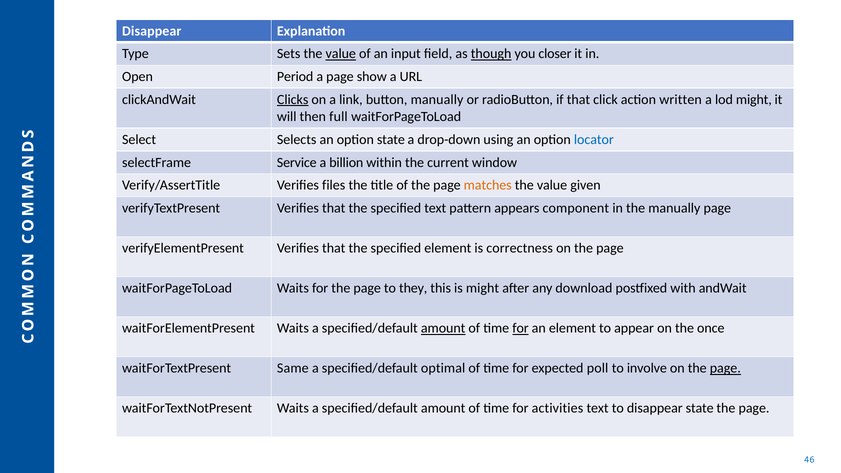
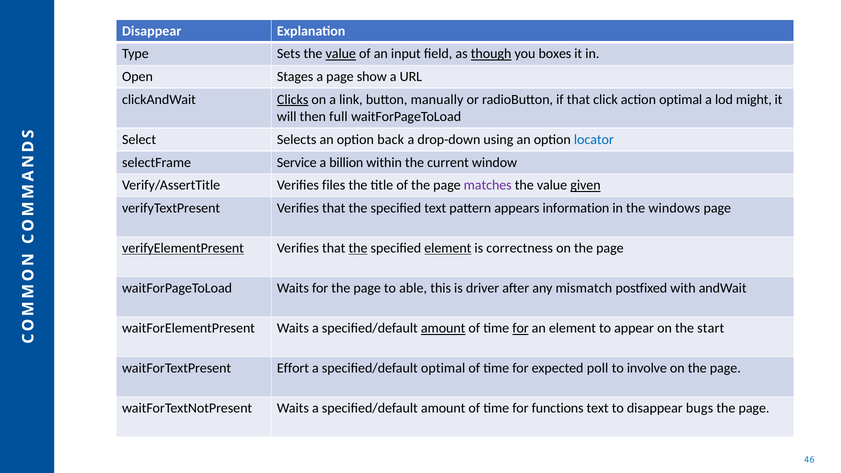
closer: closer -> boxes
Period: Period -> Stages
action written: written -> optimal
option state: state -> back
matches colour: orange -> purple
given underline: none -> present
component: component -> information
the manually: manually -> windows
verifyElementPresent underline: none -> present
the at (358, 248) underline: none -> present
element at (448, 248) underline: none -> present
they: they -> able
is might: might -> driver
download: download -> mismatch
once: once -> start
Same: Same -> Effort
page at (725, 368) underline: present -> none
activities: activities -> functions
disappear state: state -> bugs
